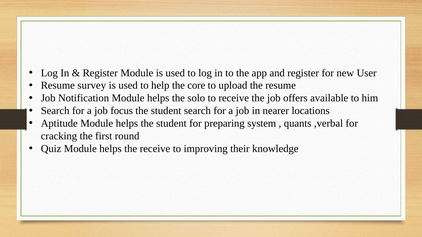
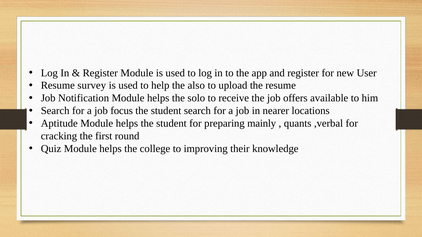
core: core -> also
system: system -> mainly
the receive: receive -> college
